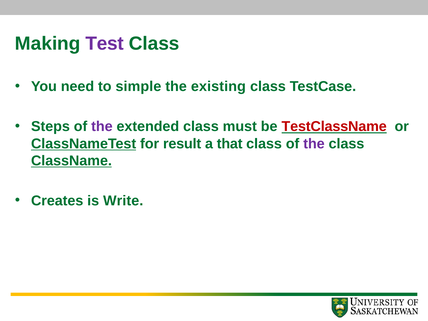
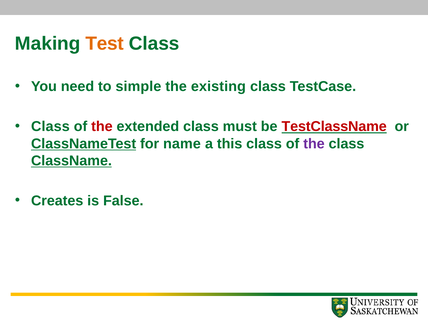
Test colour: purple -> orange
Steps at (50, 127): Steps -> Class
the at (102, 127) colour: purple -> red
result: result -> name
that: that -> this
Write: Write -> False
